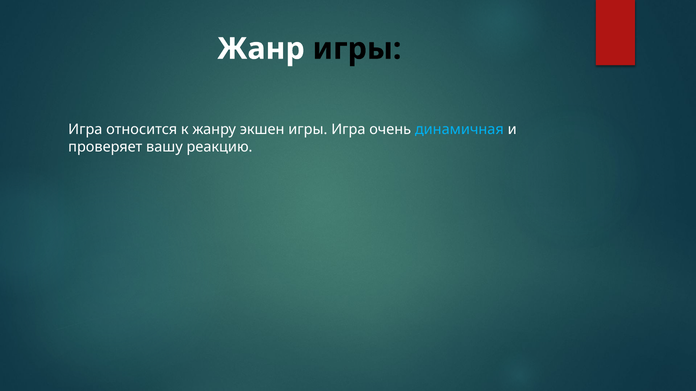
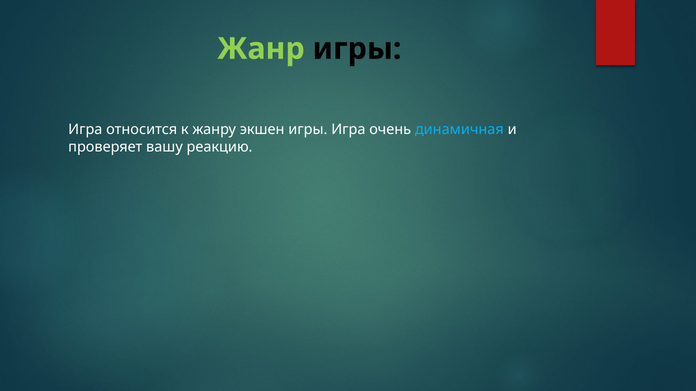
Жанр colour: white -> light green
